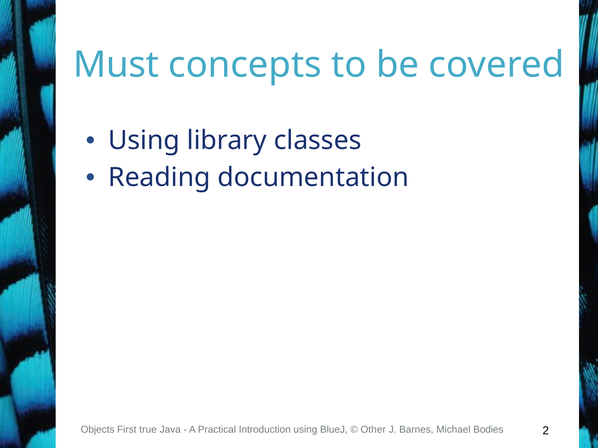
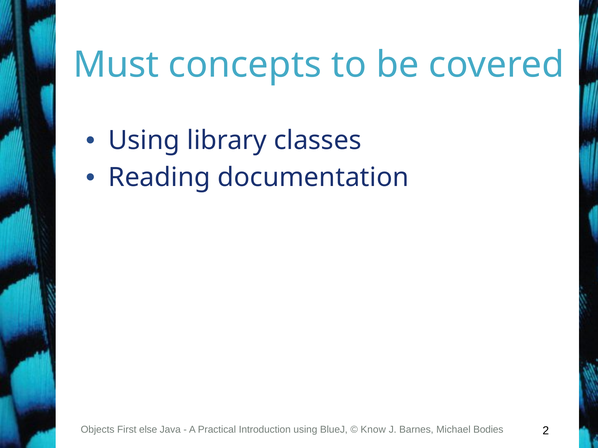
true: true -> else
Other: Other -> Know
